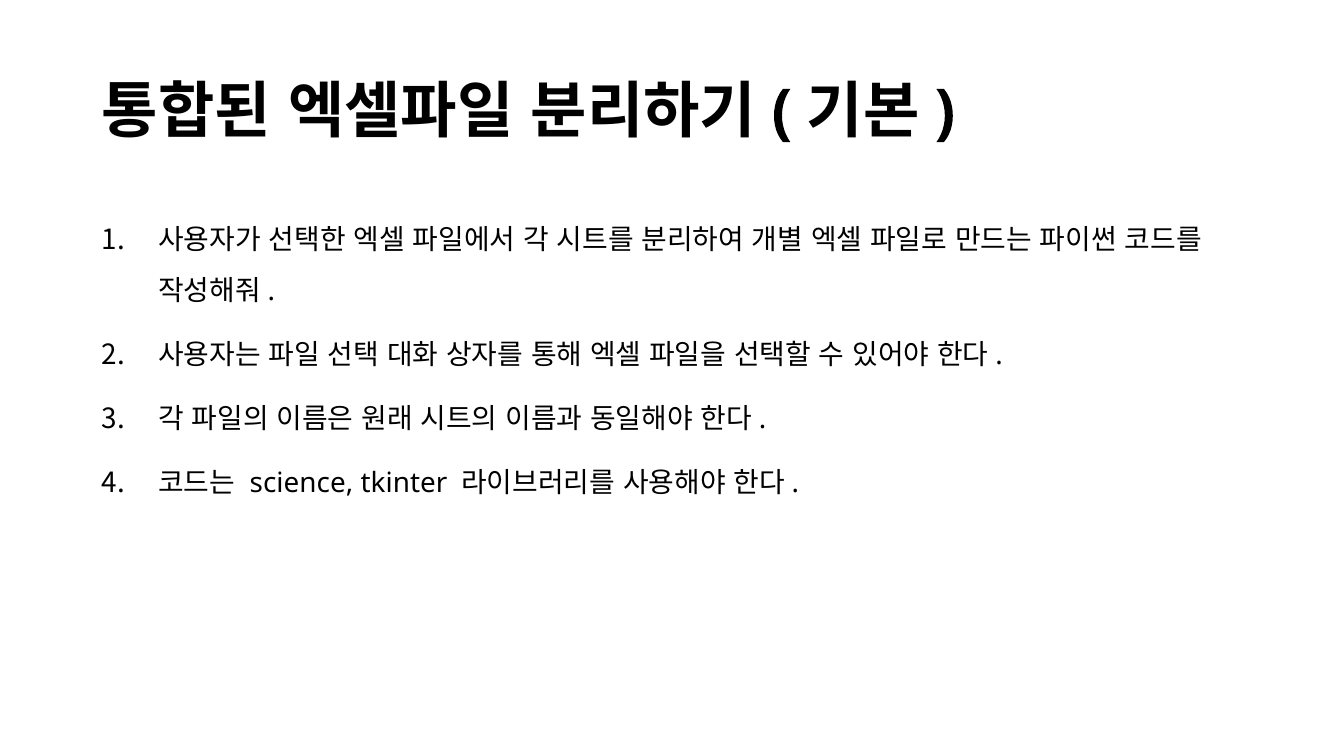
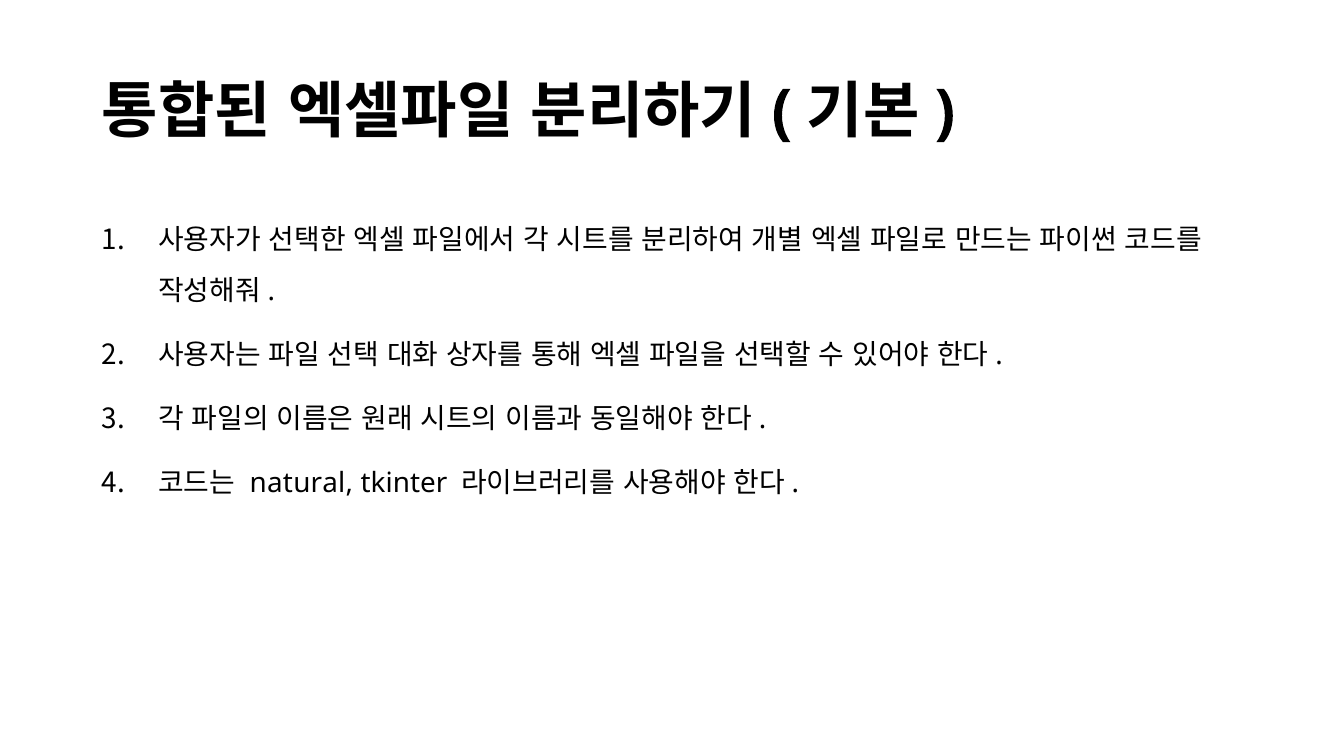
science: science -> natural
